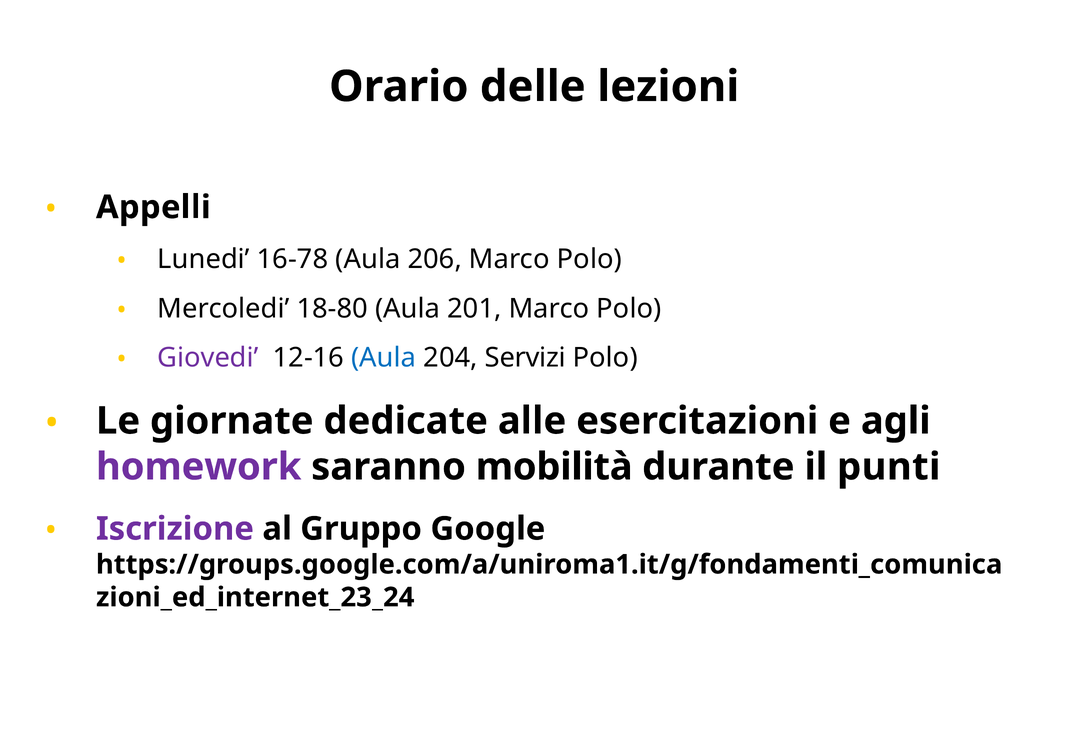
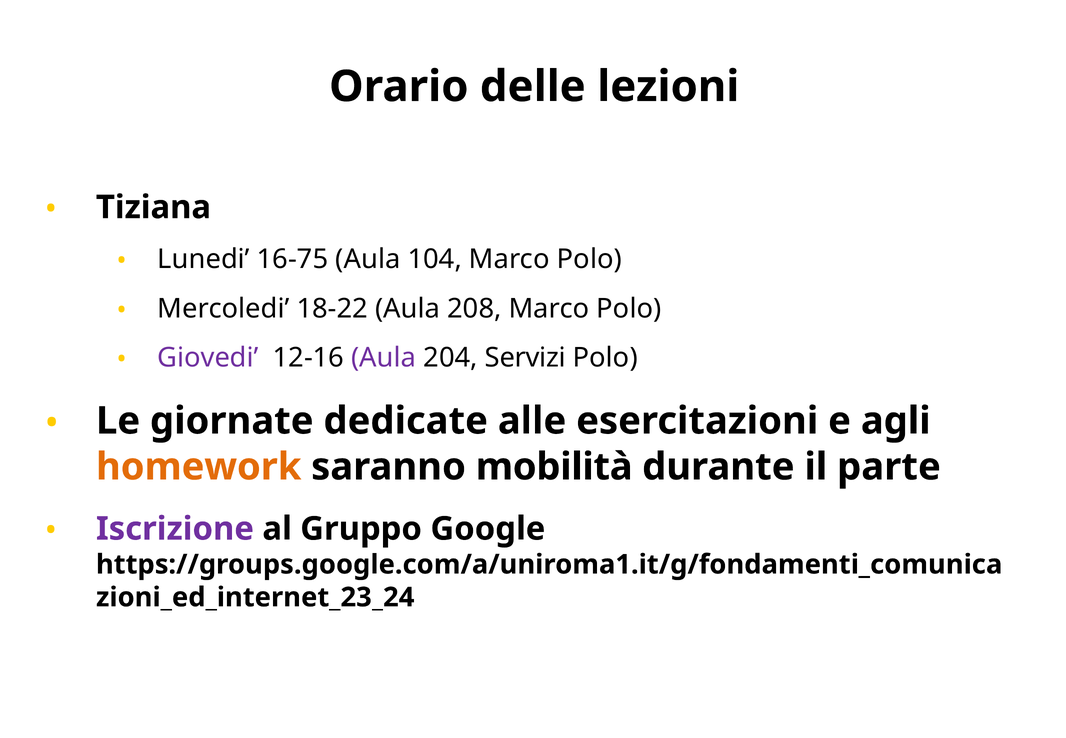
Appelli: Appelli -> Tiziana
16-78: 16-78 -> 16-75
206: 206 -> 104
18-80: 18-80 -> 18-22
201: 201 -> 208
Aula at (384, 358) colour: blue -> purple
homework colour: purple -> orange
punti: punti -> parte
